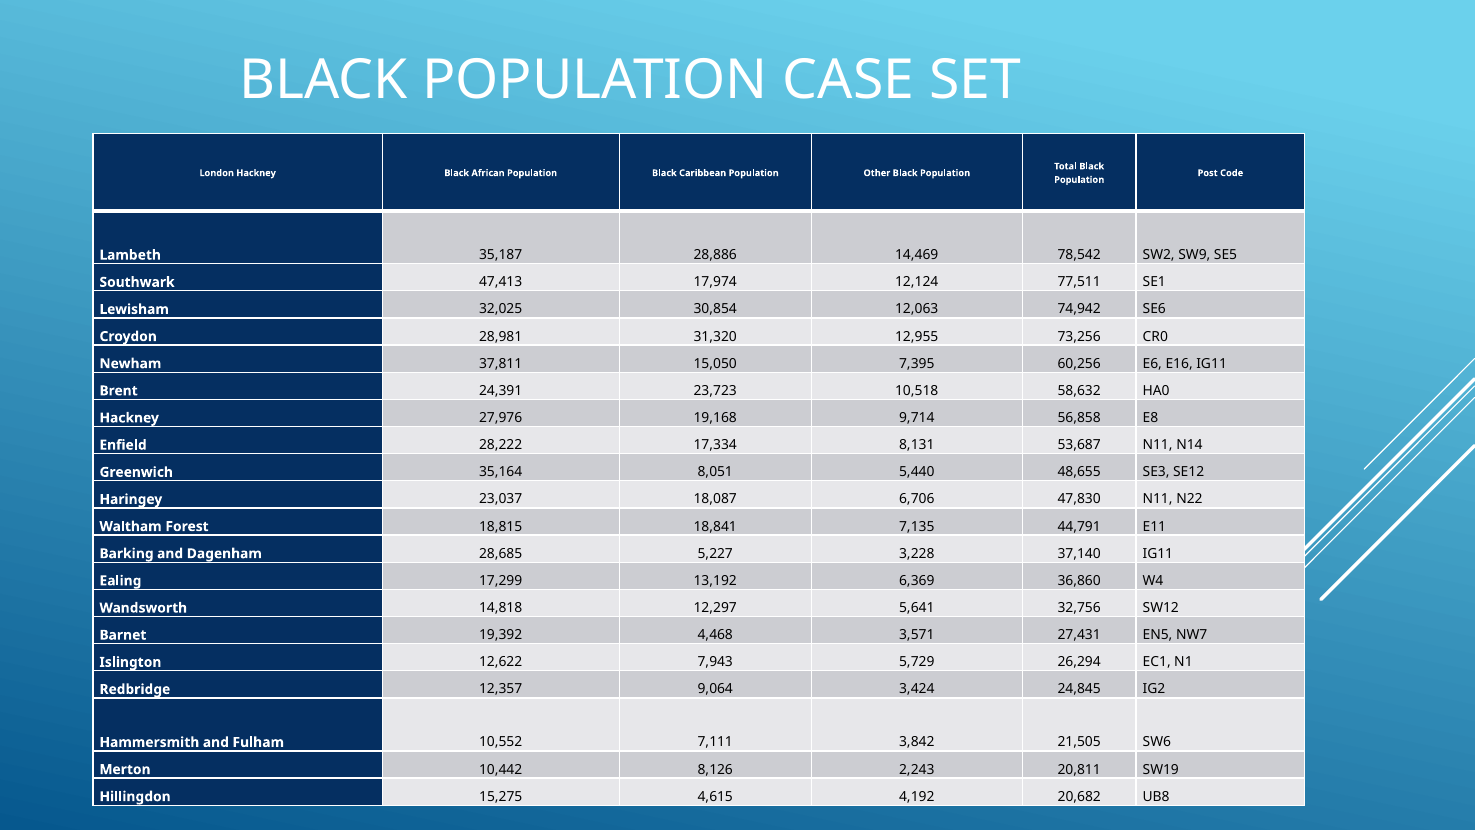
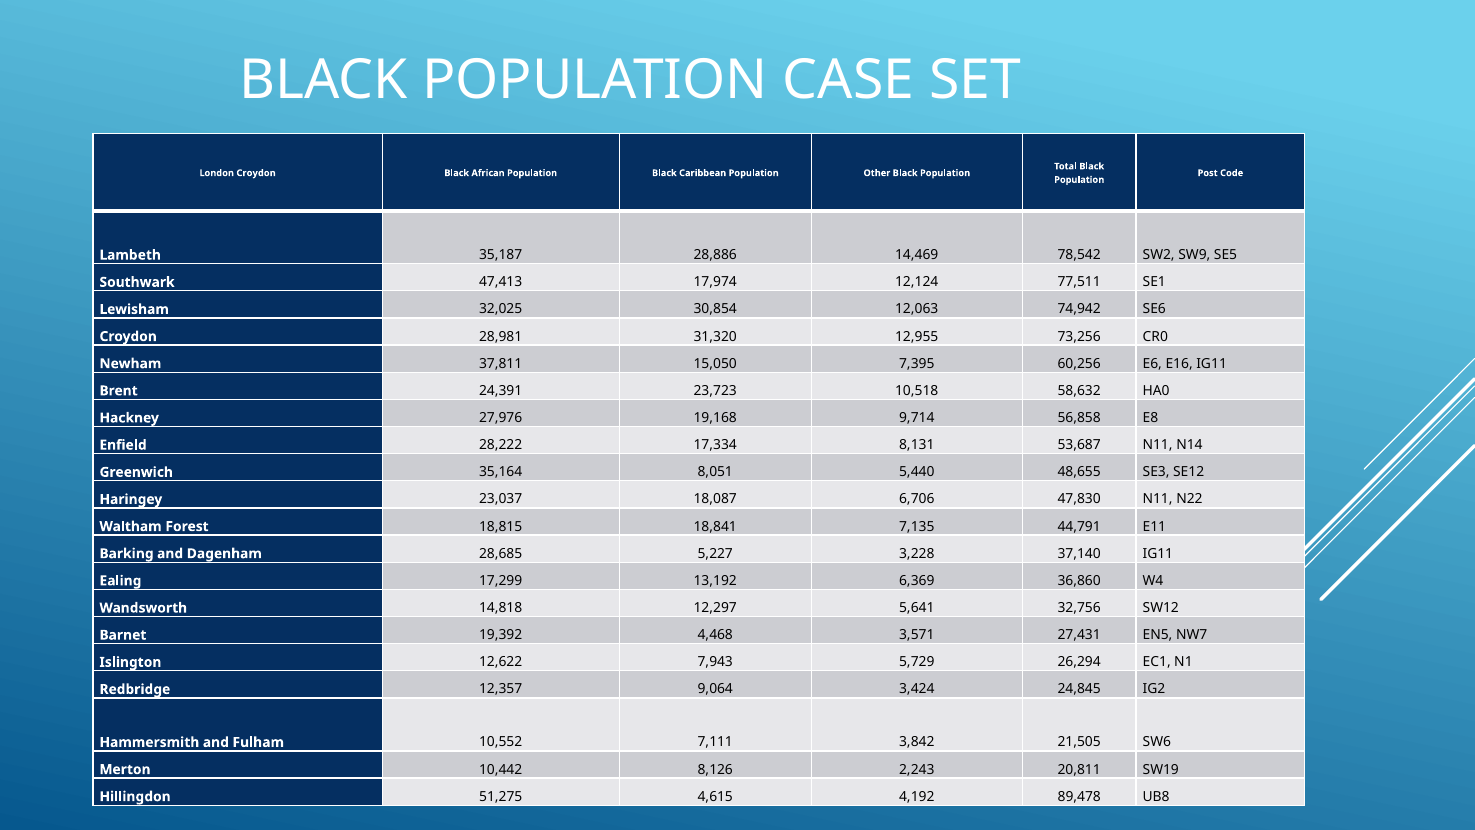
London Hackney: Hackney -> Croydon
15,275: 15,275 -> 51,275
20,682: 20,682 -> 89,478
